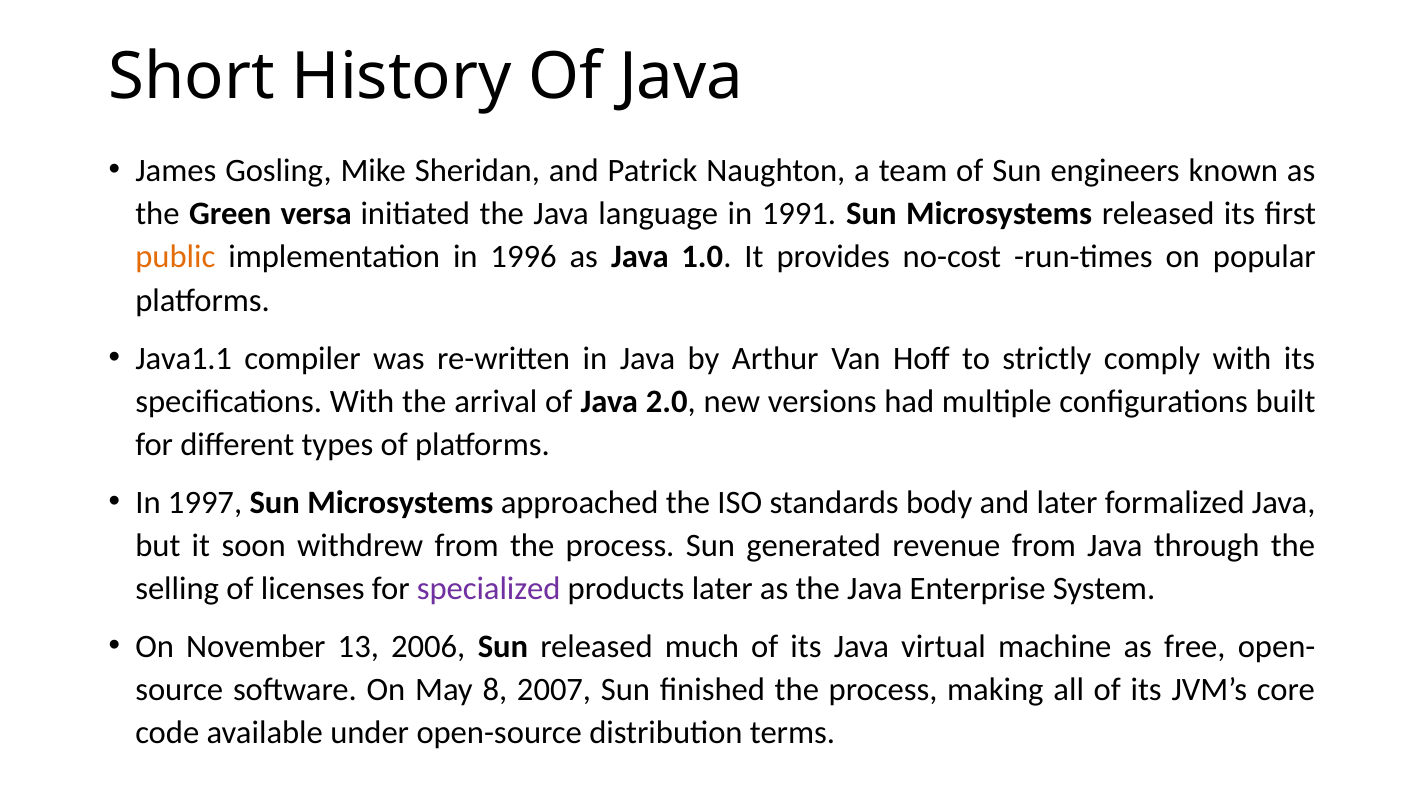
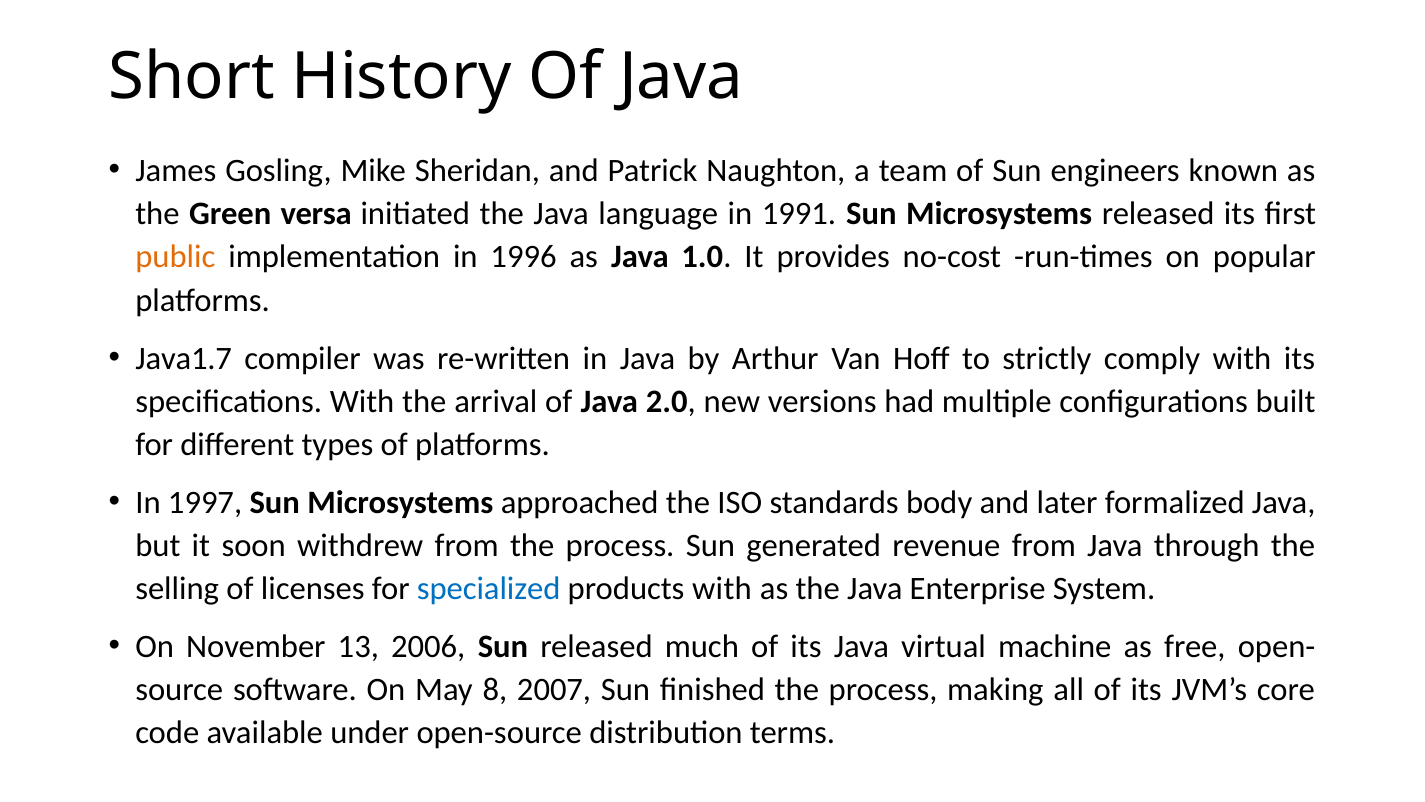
Java1.1: Java1.1 -> Java1.7
specialized colour: purple -> blue
products later: later -> with
